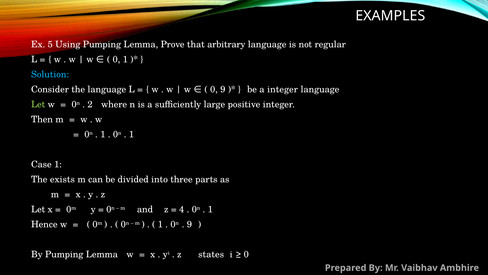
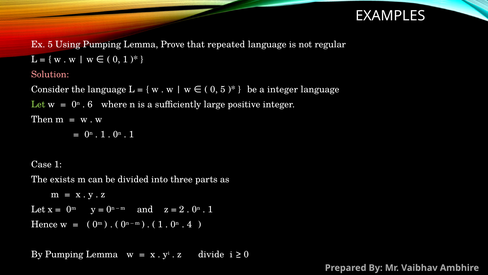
arbitrary: arbitrary -> repeated
Solution colour: light blue -> pink
0 9: 9 -> 5
2: 2 -> 6
4: 4 -> 2
9 at (189, 224): 9 -> 4
states: states -> divide
